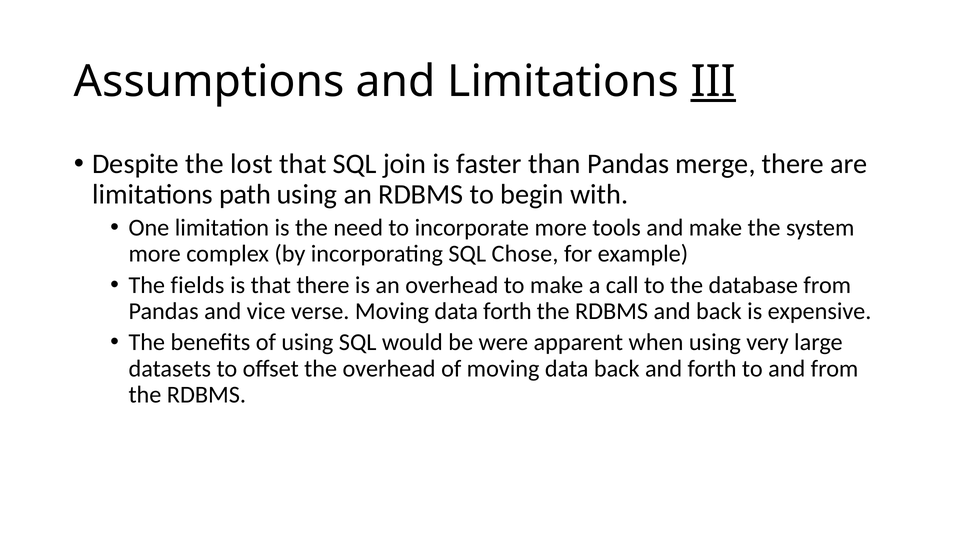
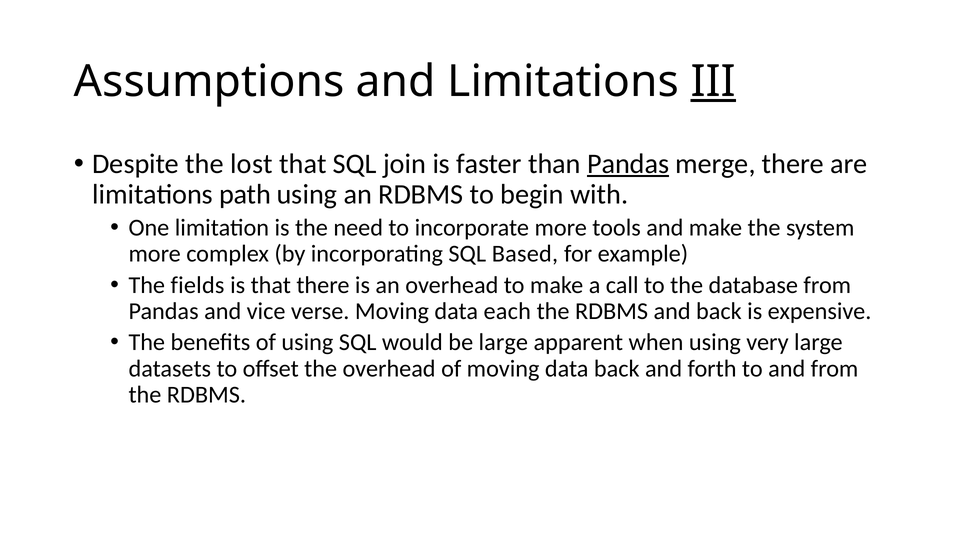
Pandas at (628, 164) underline: none -> present
Chose: Chose -> Based
data forth: forth -> each
be were: were -> large
